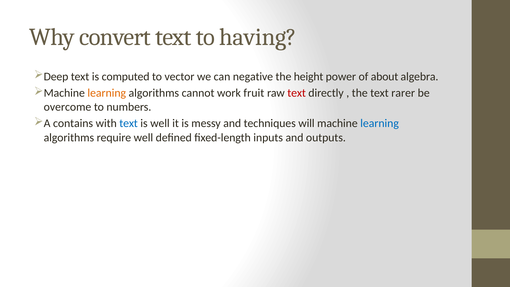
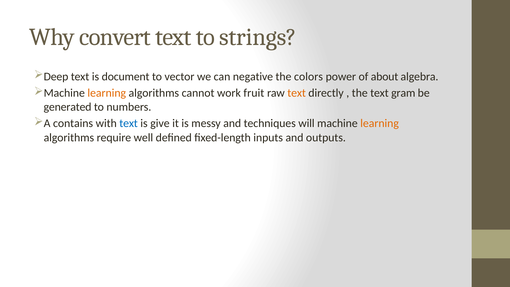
having: having -> strings
computed: computed -> document
height: height -> colors
text at (297, 93) colour: red -> orange
rarer: rarer -> gram
overcome: overcome -> generated
is well: well -> give
learning at (380, 123) colour: blue -> orange
